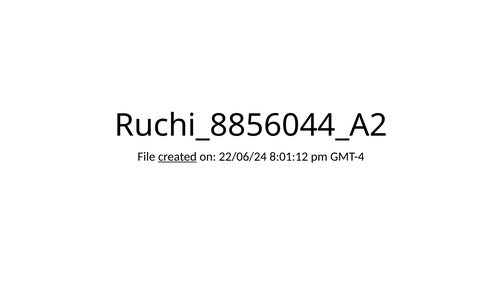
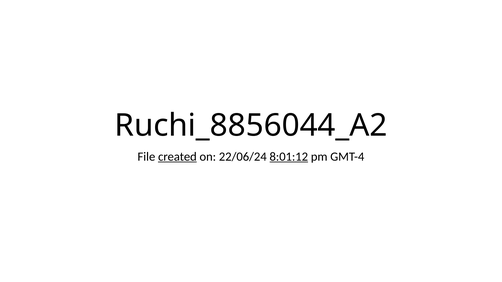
8:01:12 underline: none -> present
